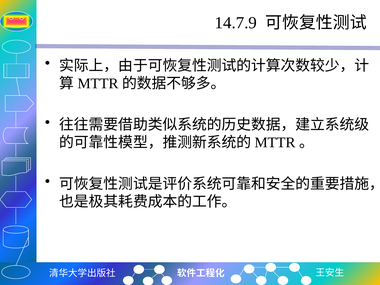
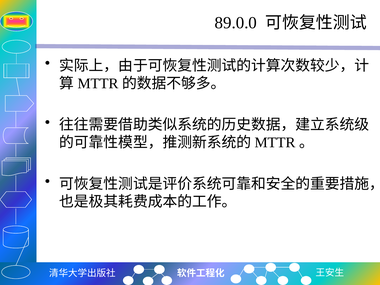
14.7.9: 14.7.9 -> 89.0.0
